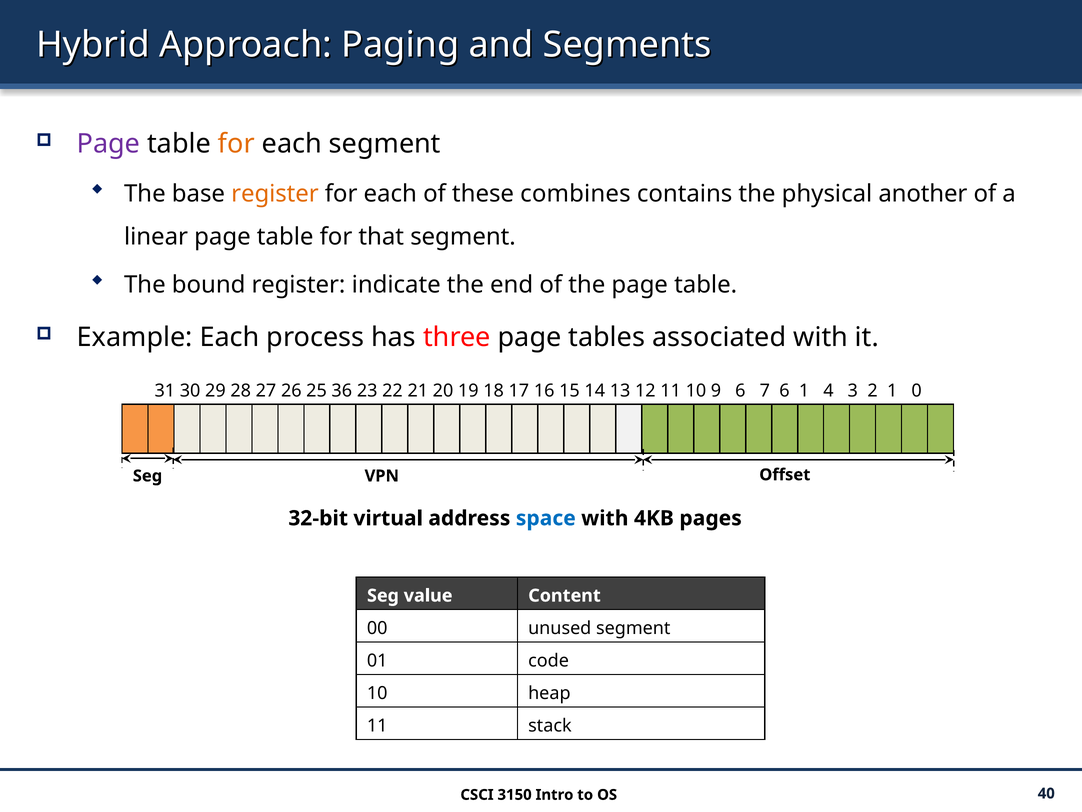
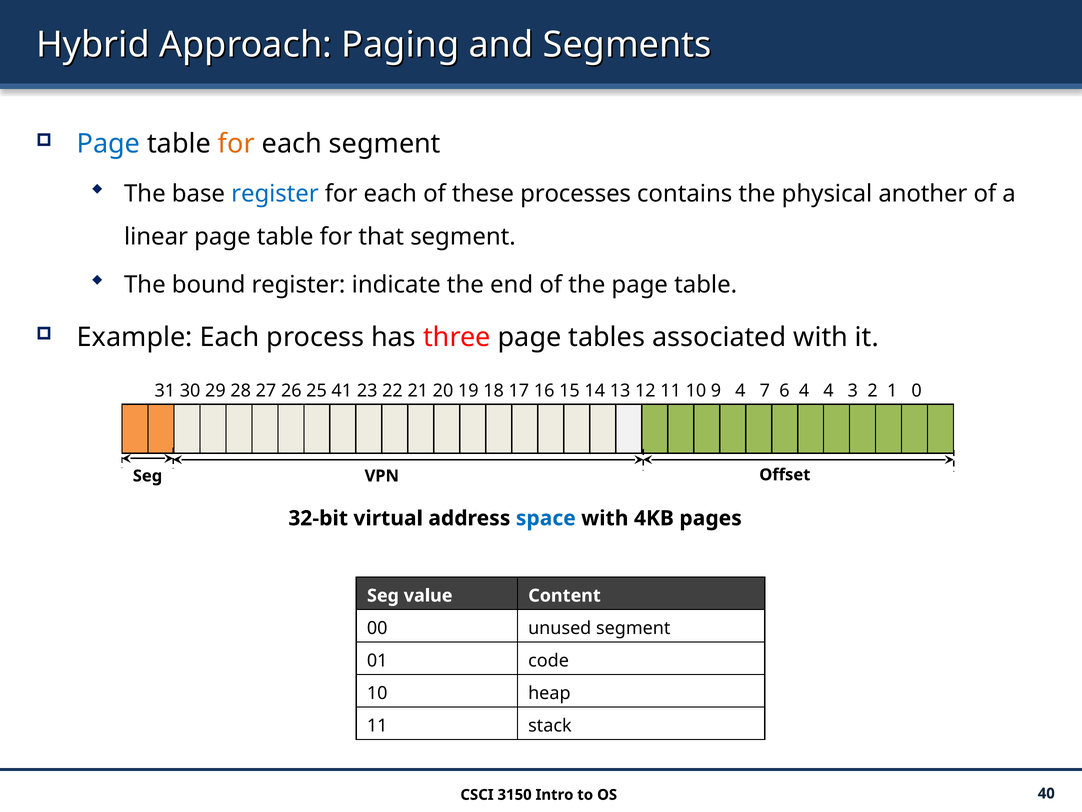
Page at (108, 144) colour: purple -> blue
register at (275, 194) colour: orange -> blue
combines: combines -> processes
36: 36 -> 41
9 6: 6 -> 4
6 1: 1 -> 4
